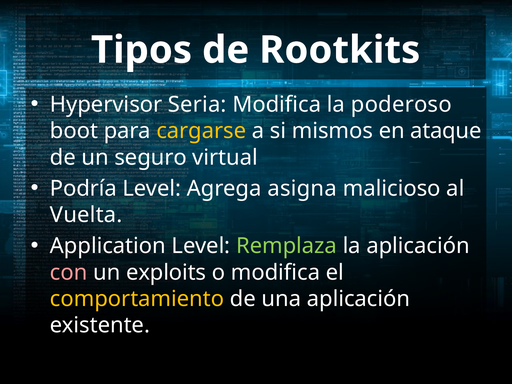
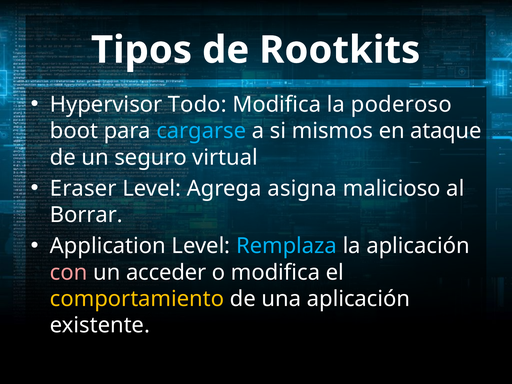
Seria: Seria -> Todo
cargarse colour: yellow -> light blue
Podría: Podría -> Eraser
Vuelta: Vuelta -> Borrar
Remplaza colour: light green -> light blue
exploits: exploits -> acceder
